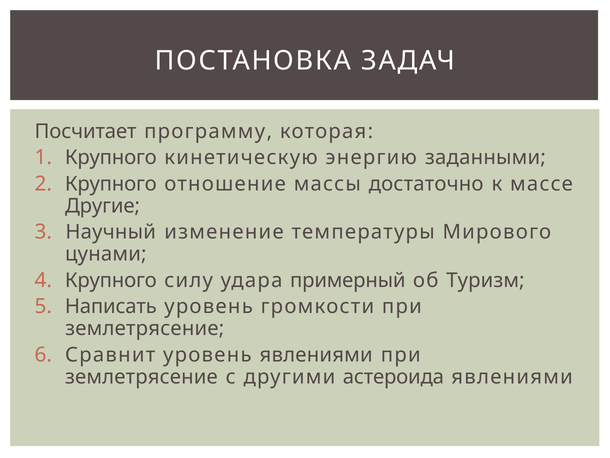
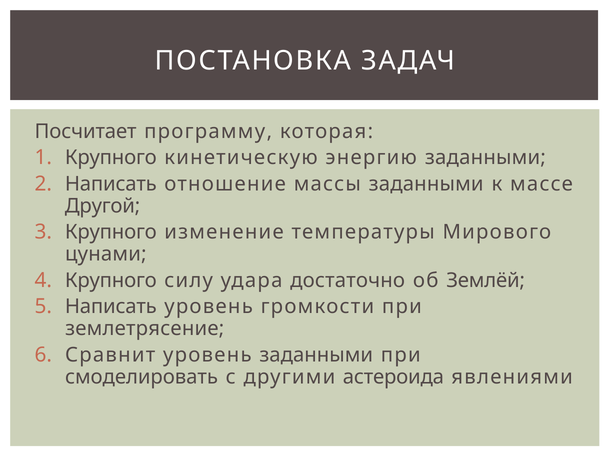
Крупного at (111, 184): Крупного -> Написать
массы достаточно: достаточно -> заданными
Другие: Другие -> Другой
Научный at (111, 232): Научный -> Крупного
примерный: примерный -> достаточно
Туризм: Туризм -> Землёй
уровень явлениями: явлениями -> заданными
землетрясение at (141, 377): землетрясение -> смоделировать
